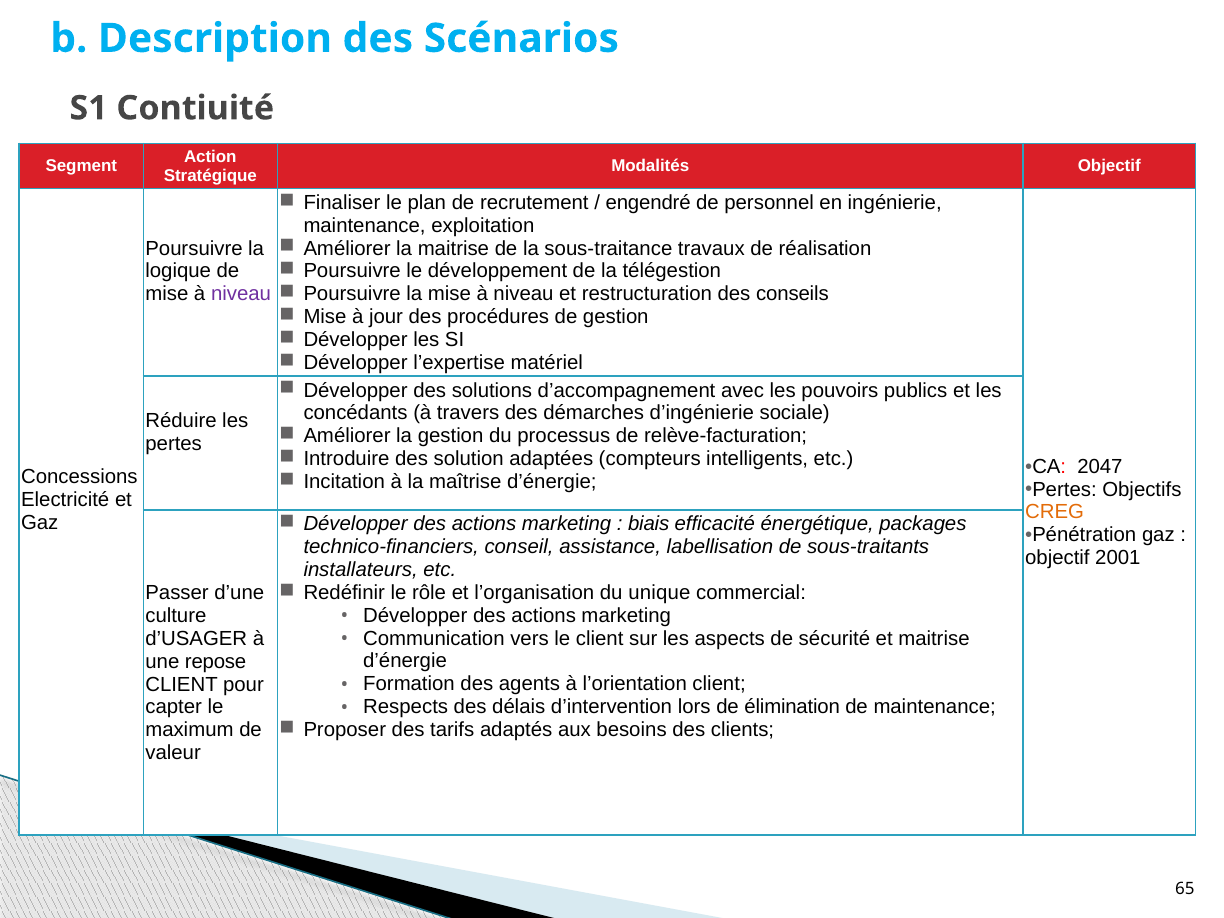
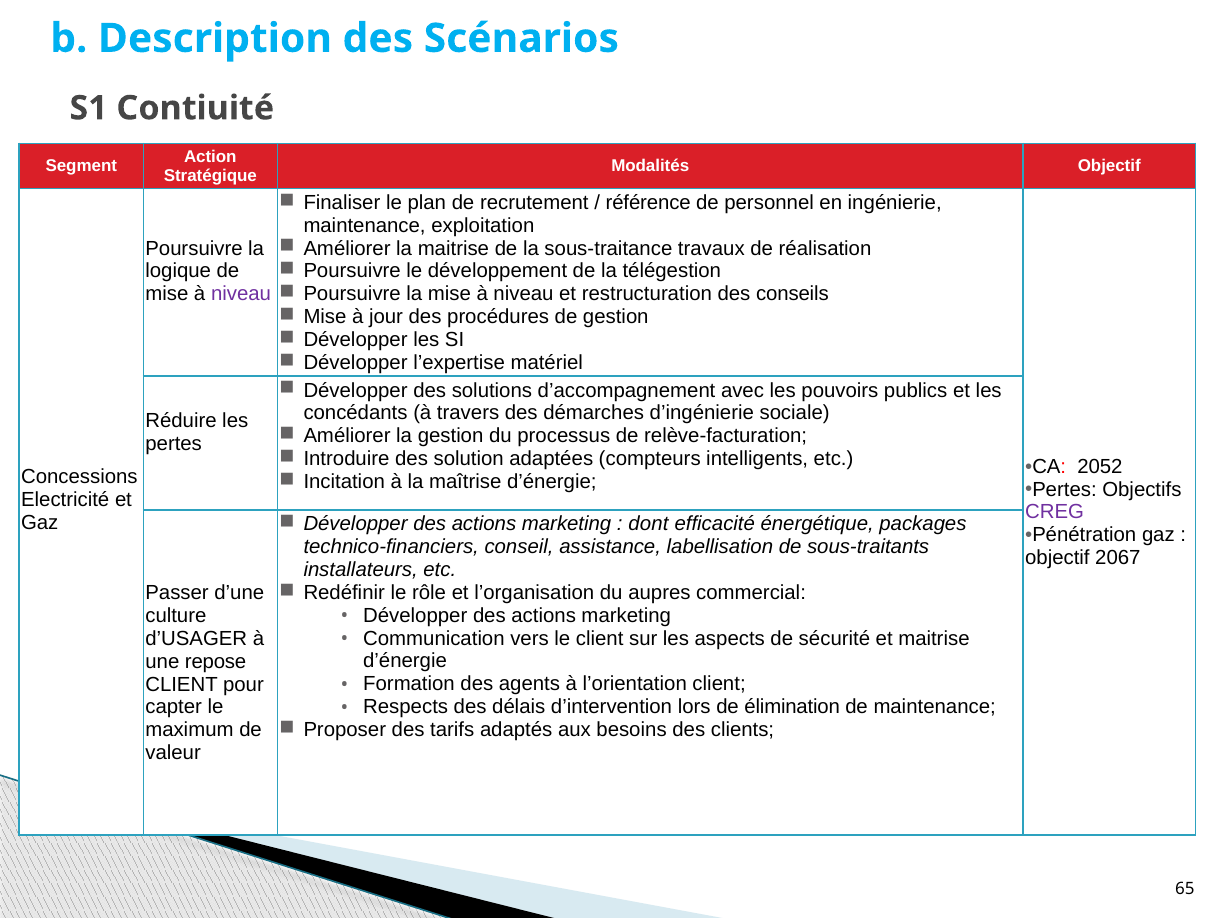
engendré: engendré -> référence
2047: 2047 -> 2052
CREG colour: orange -> purple
biais: biais -> dont
2001: 2001 -> 2067
unique: unique -> aupres
